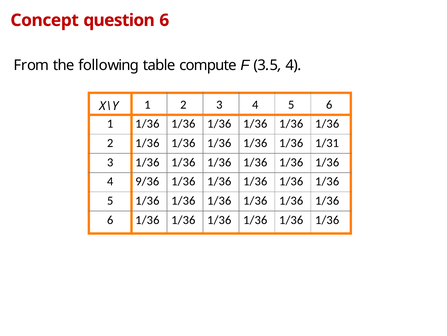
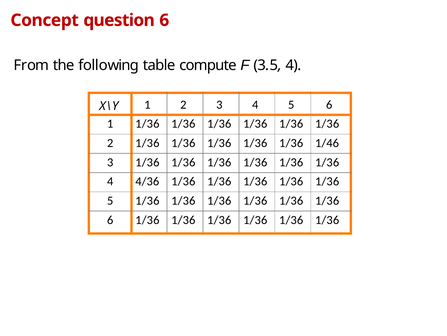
1/31: 1/31 -> 1/46
9/36: 9/36 -> 4/36
